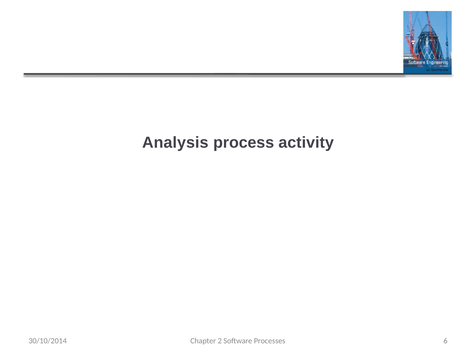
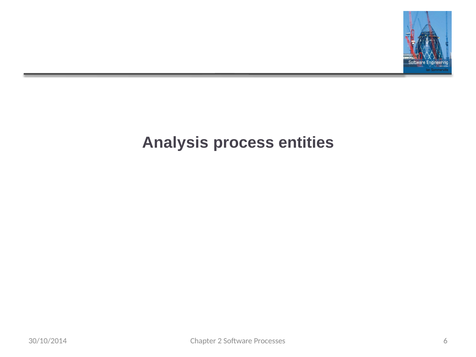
activity: activity -> entities
